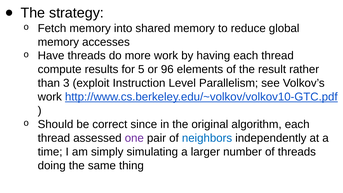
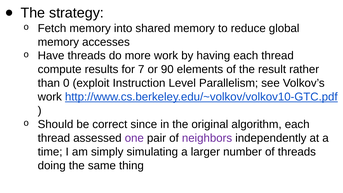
5: 5 -> 7
96: 96 -> 90
3: 3 -> 0
neighbors colour: blue -> purple
